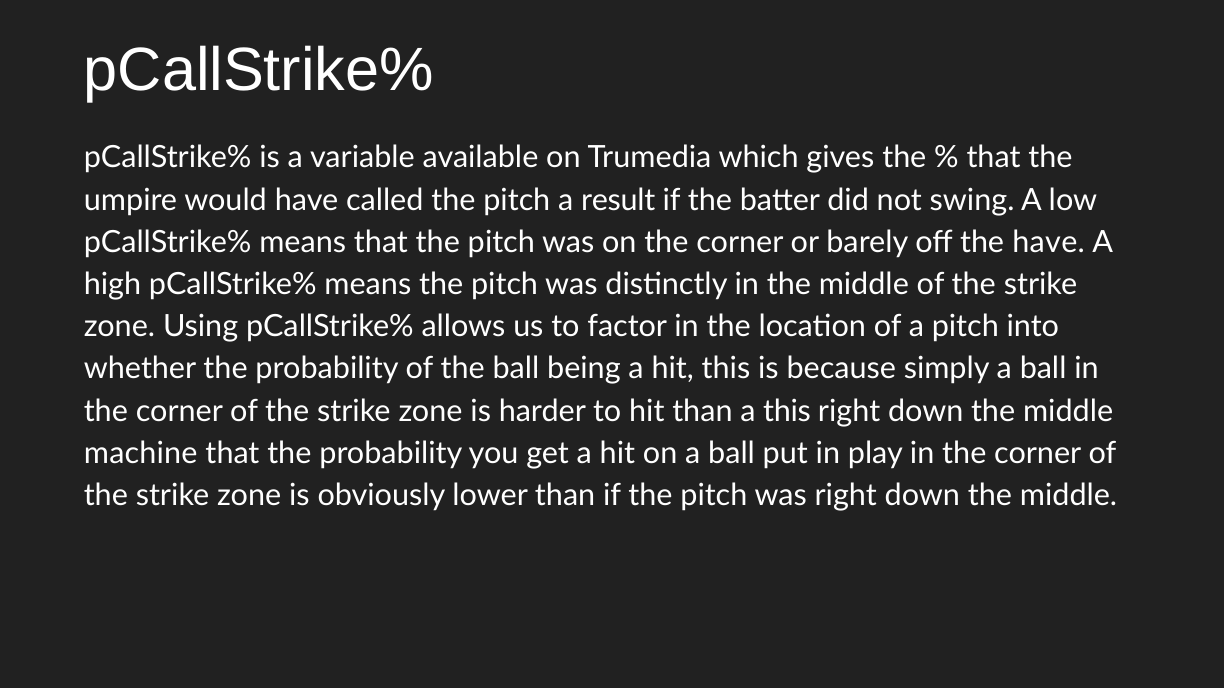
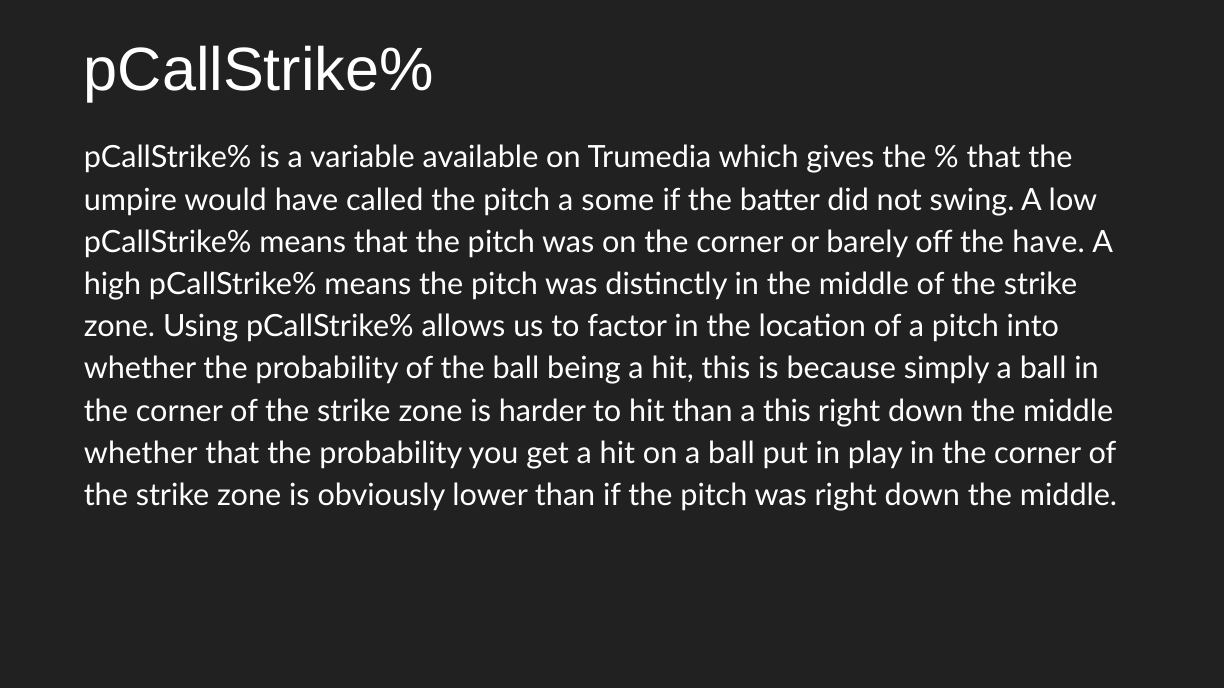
result: result -> some
machine at (141, 453): machine -> whether
